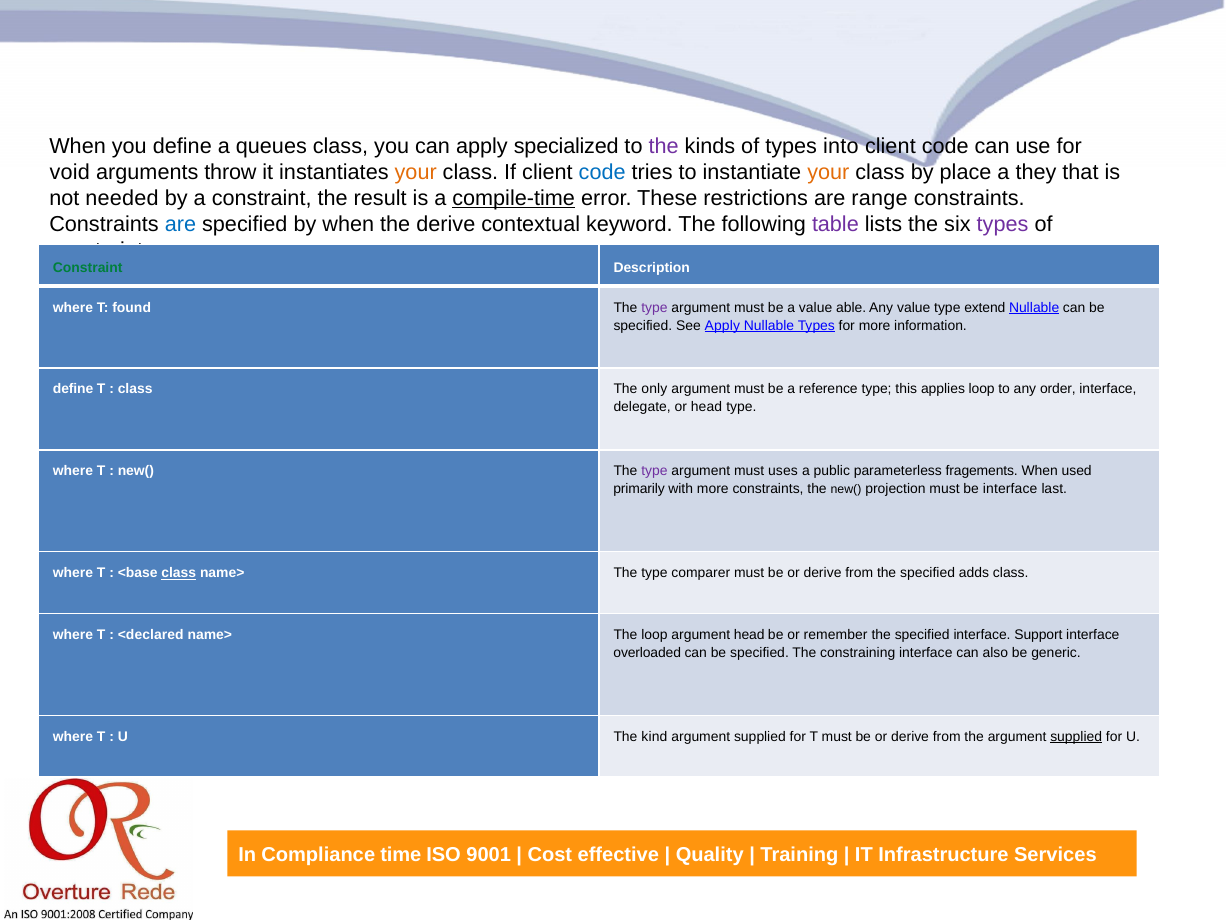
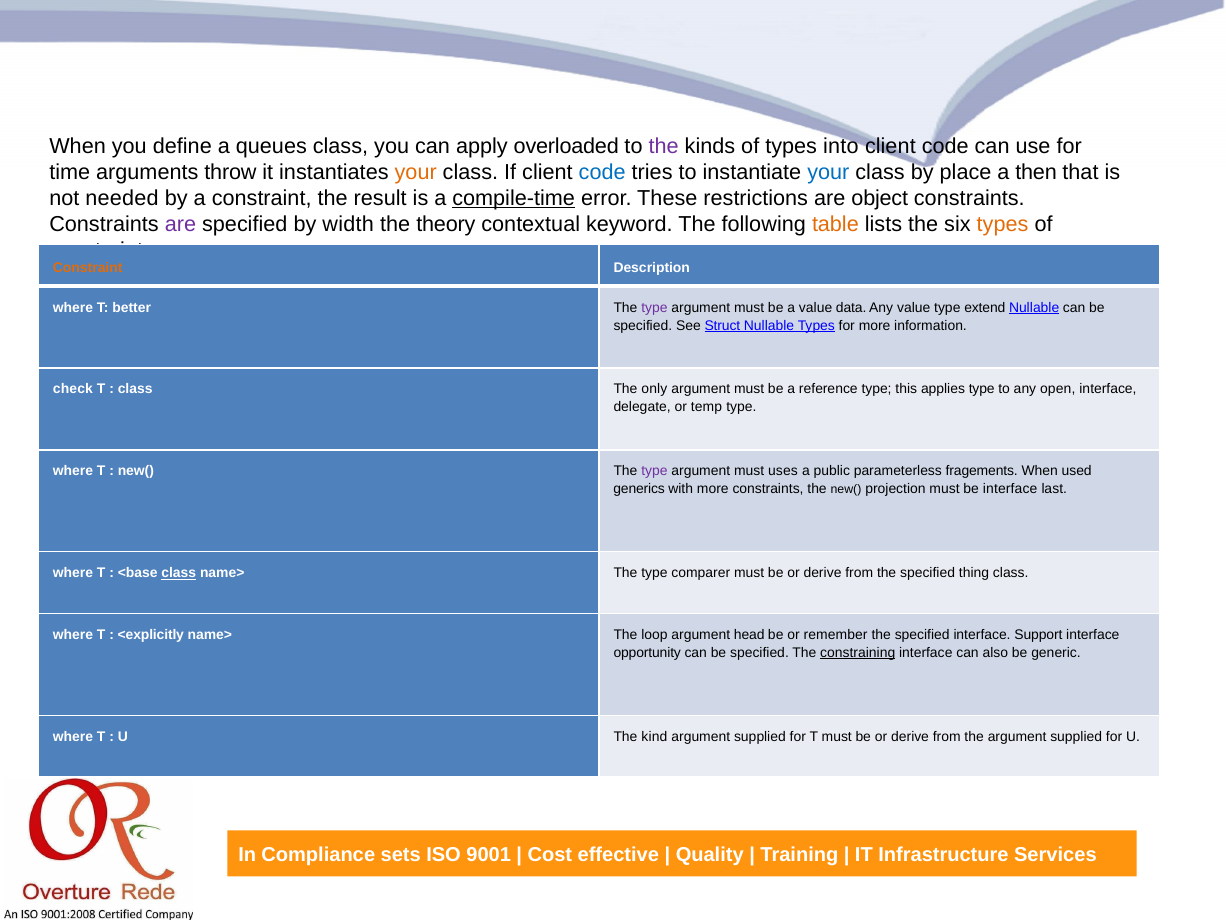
specialized: specialized -> overloaded
void: void -> time
your at (828, 172) colour: orange -> blue
they: they -> then
range: range -> object
are at (180, 224) colour: blue -> purple
by when: when -> width
the derive: derive -> theory
table colour: purple -> orange
types at (1003, 224) colour: purple -> orange
Constraint at (88, 268) colour: green -> orange
found: found -> better
able: able -> data
See Apply: Apply -> Struct
define at (73, 389): define -> check
applies loop: loop -> type
order: order -> open
or head: head -> temp
primarily: primarily -> generics
adds: adds -> thing
<declared: <declared -> <explicitly
overloaded: overloaded -> opportunity
constraining underline: none -> present
supplied at (1076, 736) underline: present -> none
time: time -> sets
